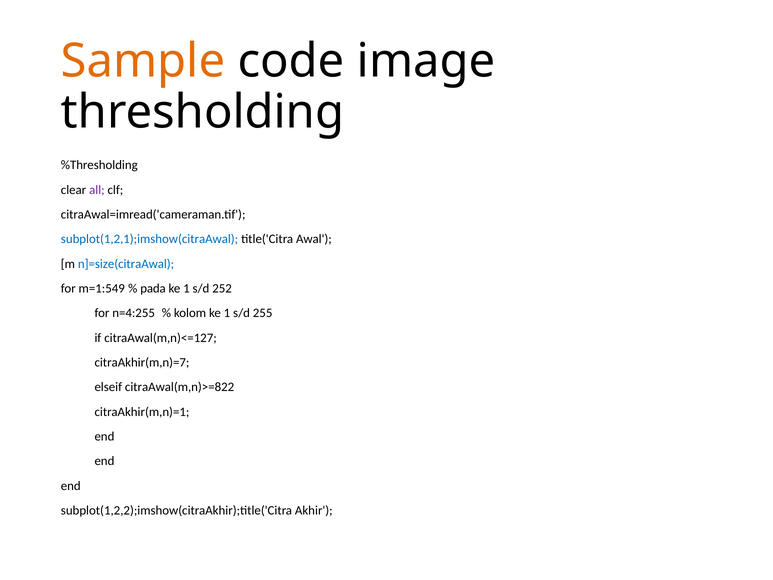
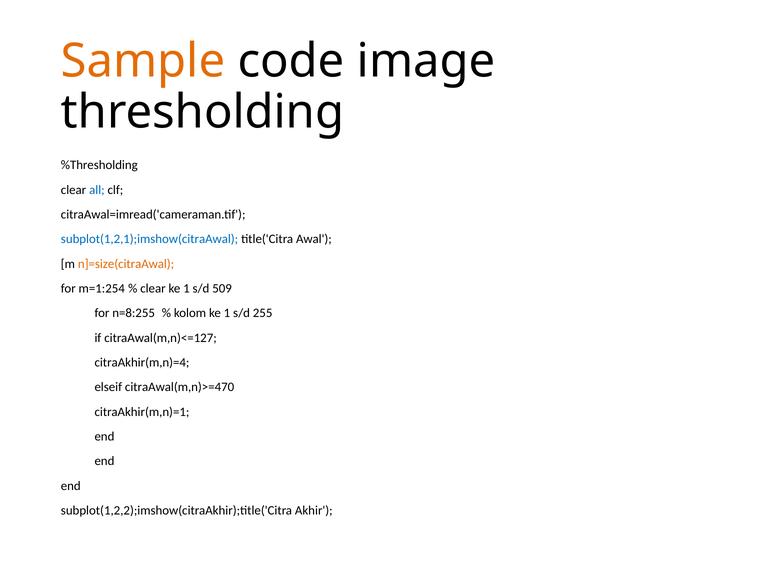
all colour: purple -> blue
n]=size(citraAwal colour: blue -> orange
m=1:549: m=1:549 -> m=1:254
pada at (153, 288): pada -> clear
252: 252 -> 509
n=4:255: n=4:255 -> n=8:255
citraAkhir(m,n)=7: citraAkhir(m,n)=7 -> citraAkhir(m,n)=4
citraAwal(m,n)>=822: citraAwal(m,n)>=822 -> citraAwal(m,n)>=470
